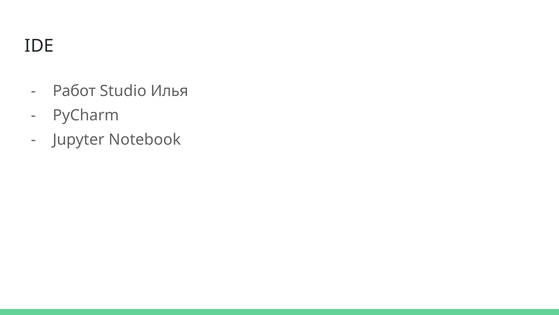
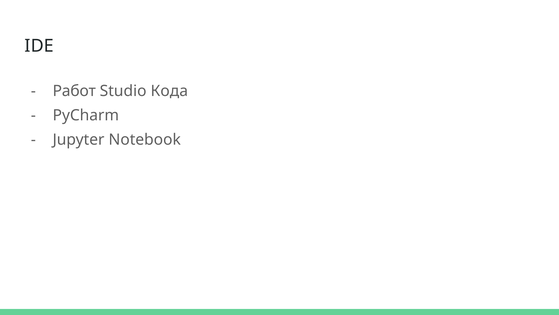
Илья: Илья -> Кода
